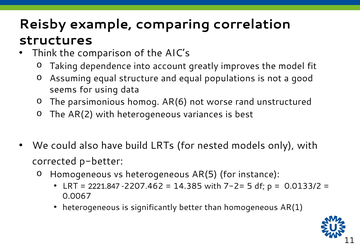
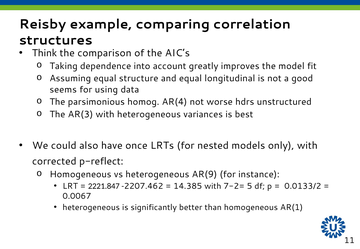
populations: populations -> longitudinal
AR(6: AR(6 -> AR(4
rand: rand -> hdrs
AR(2: AR(2 -> AR(3
build: build -> once
p-better: p-better -> p-reflect
AR(5: AR(5 -> AR(9
